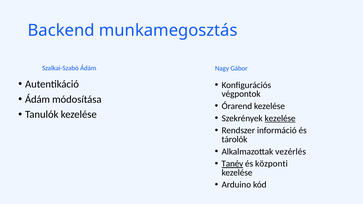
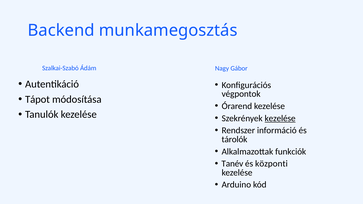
Ádám at (37, 99): Ádám -> Tápot
vezérlés: vezérlés -> funkciók
Tanév underline: present -> none
